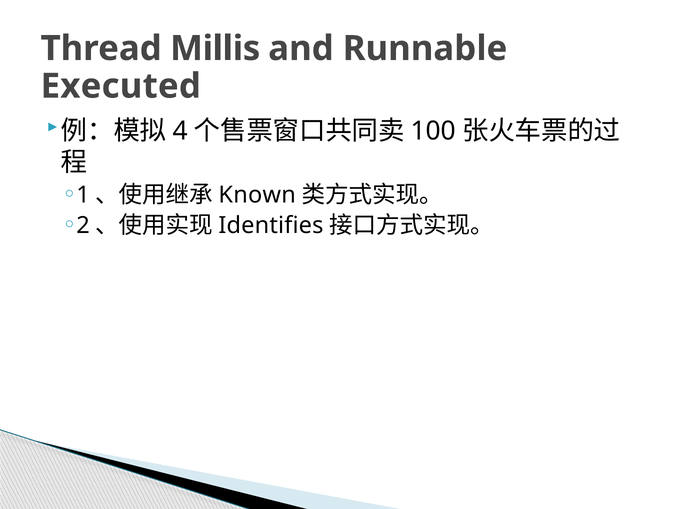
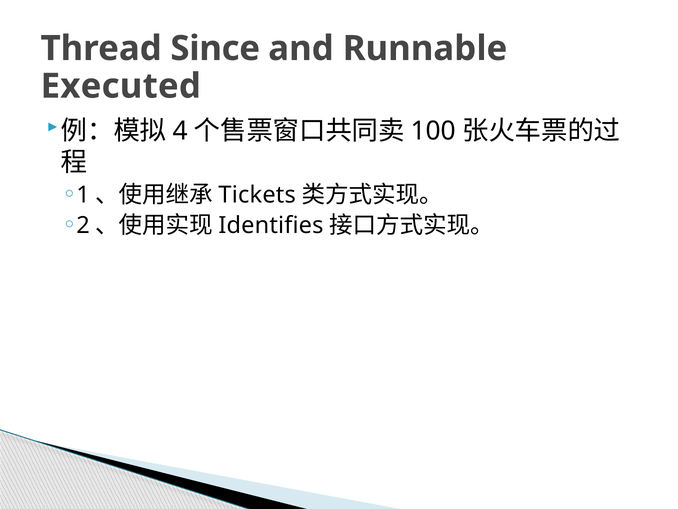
Millis: Millis -> Since
Known: Known -> Tickets
